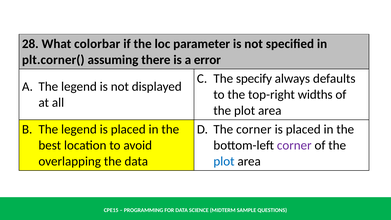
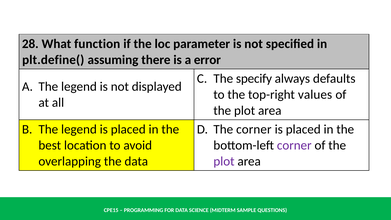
colorbar: colorbar -> function
plt.corner(: plt.corner( -> plt.define(
widths: widths -> values
plot at (224, 161) colour: blue -> purple
